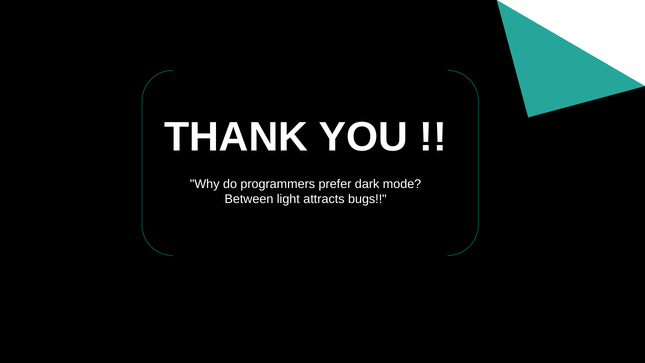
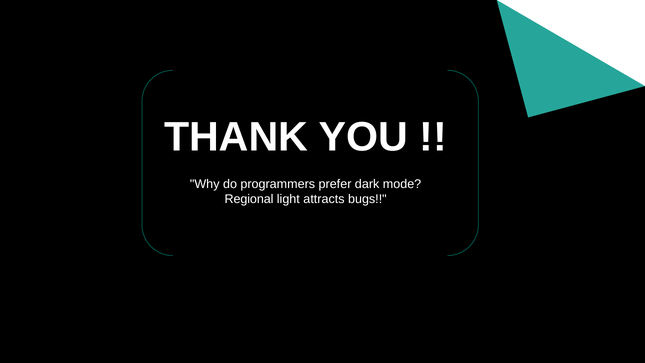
Between: Between -> Regional
